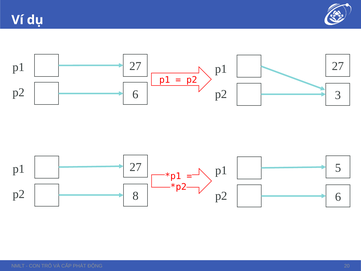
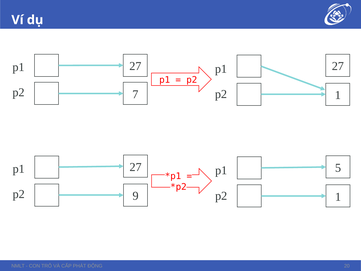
6 at (135, 94): 6 -> 7
3 at (338, 95): 3 -> 1
8: 8 -> 9
6 at (338, 197): 6 -> 1
